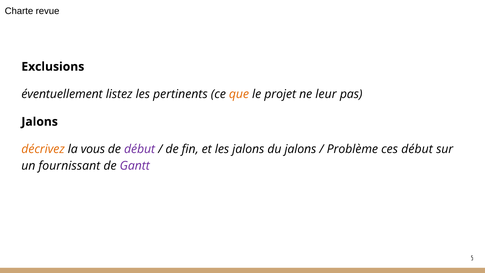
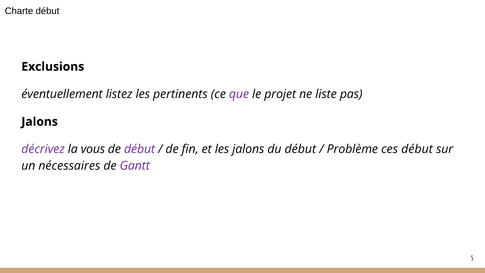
Charte revue: revue -> début
que colour: orange -> purple
leur: leur -> liste
décrivez colour: orange -> purple
du jalons: jalons -> début
fournissant: fournissant -> nécessaires
